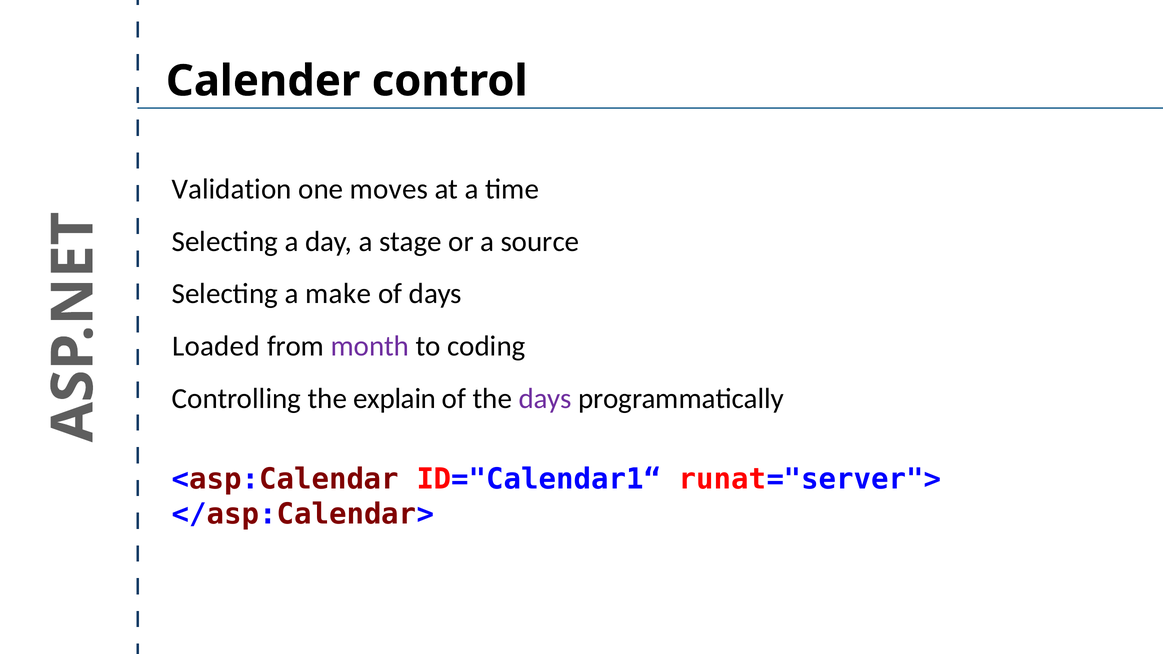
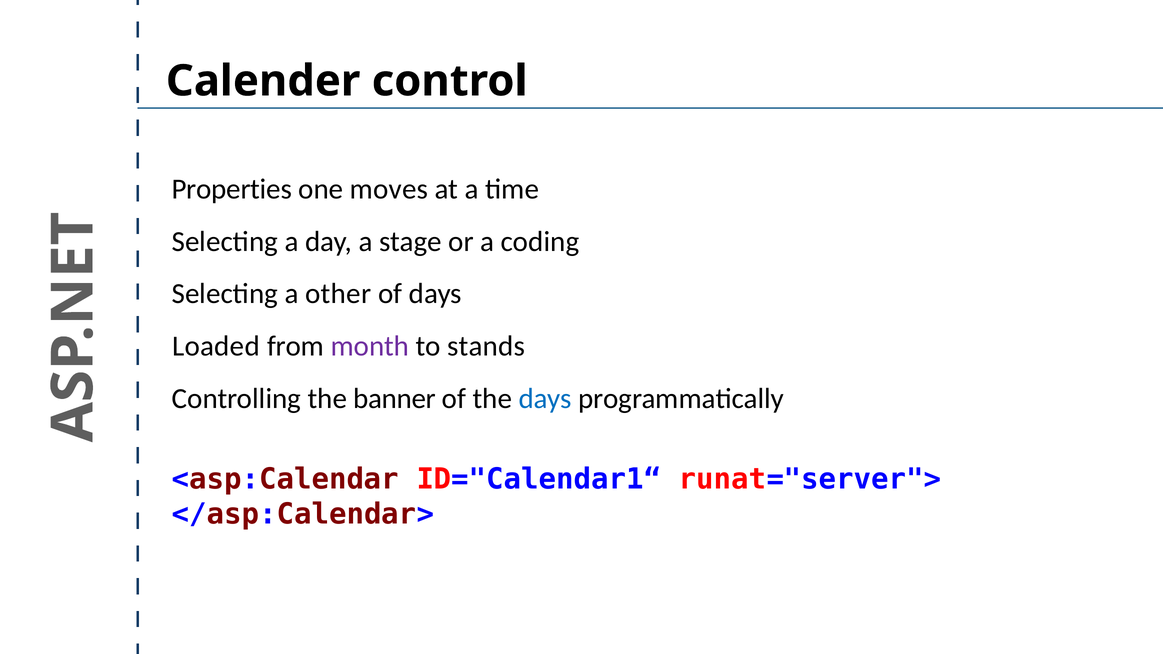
Validation: Validation -> Properties
source: source -> coding
make: make -> other
coding: coding -> stands
explain: explain -> banner
days at (545, 399) colour: purple -> blue
